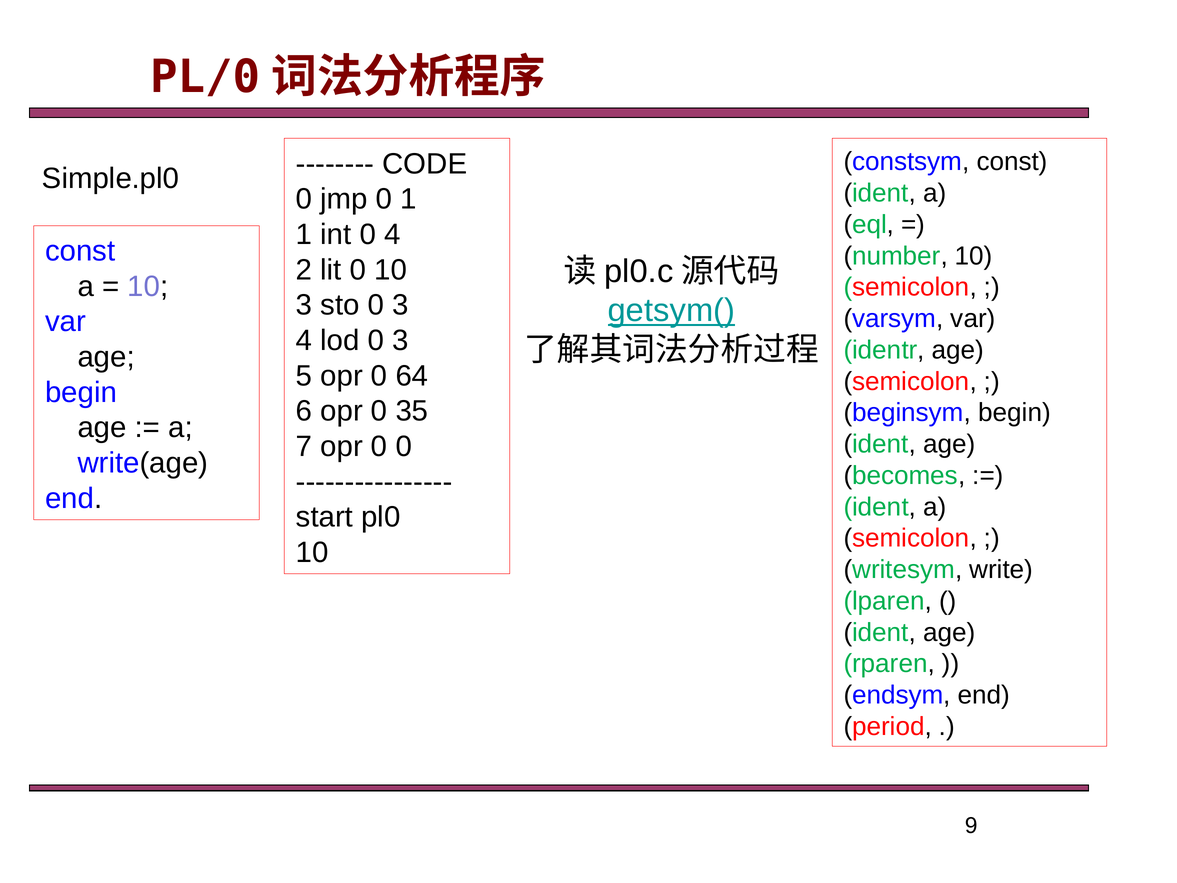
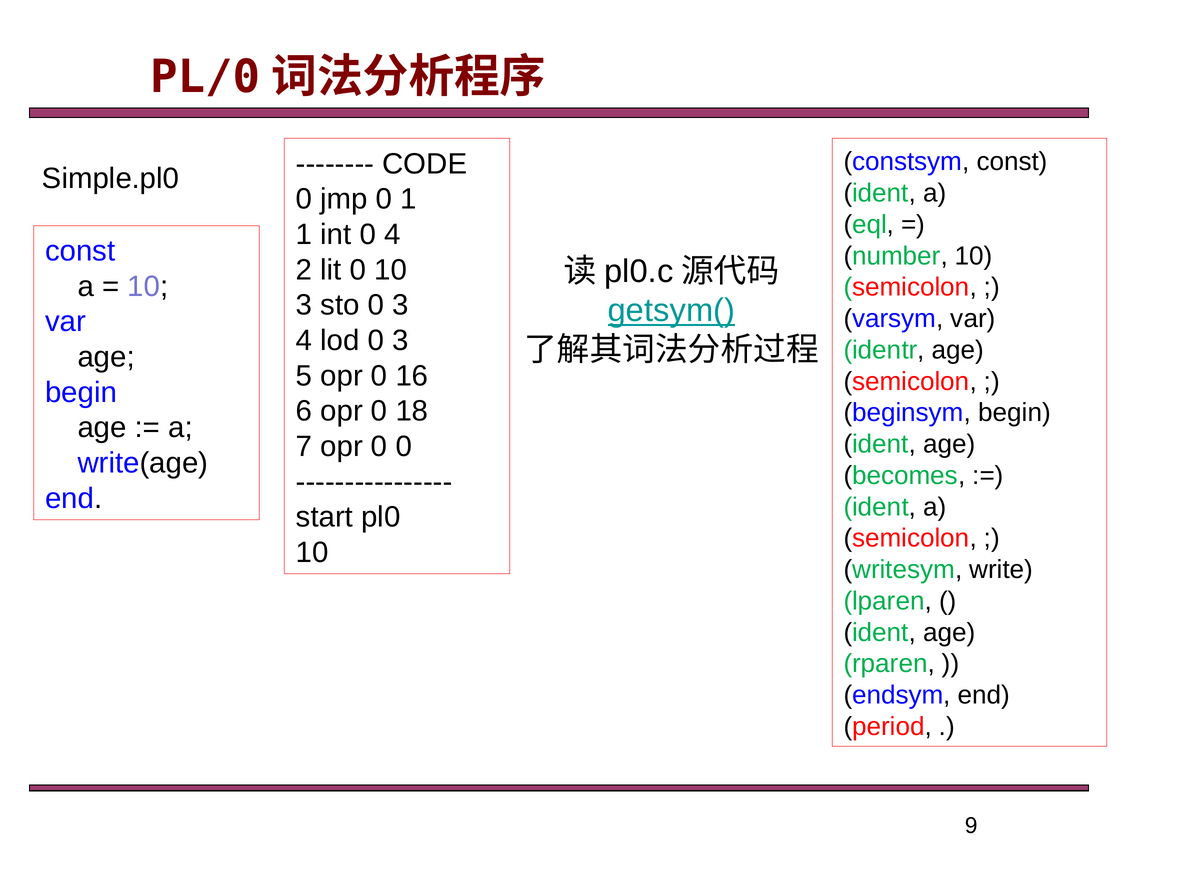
64: 64 -> 16
35: 35 -> 18
